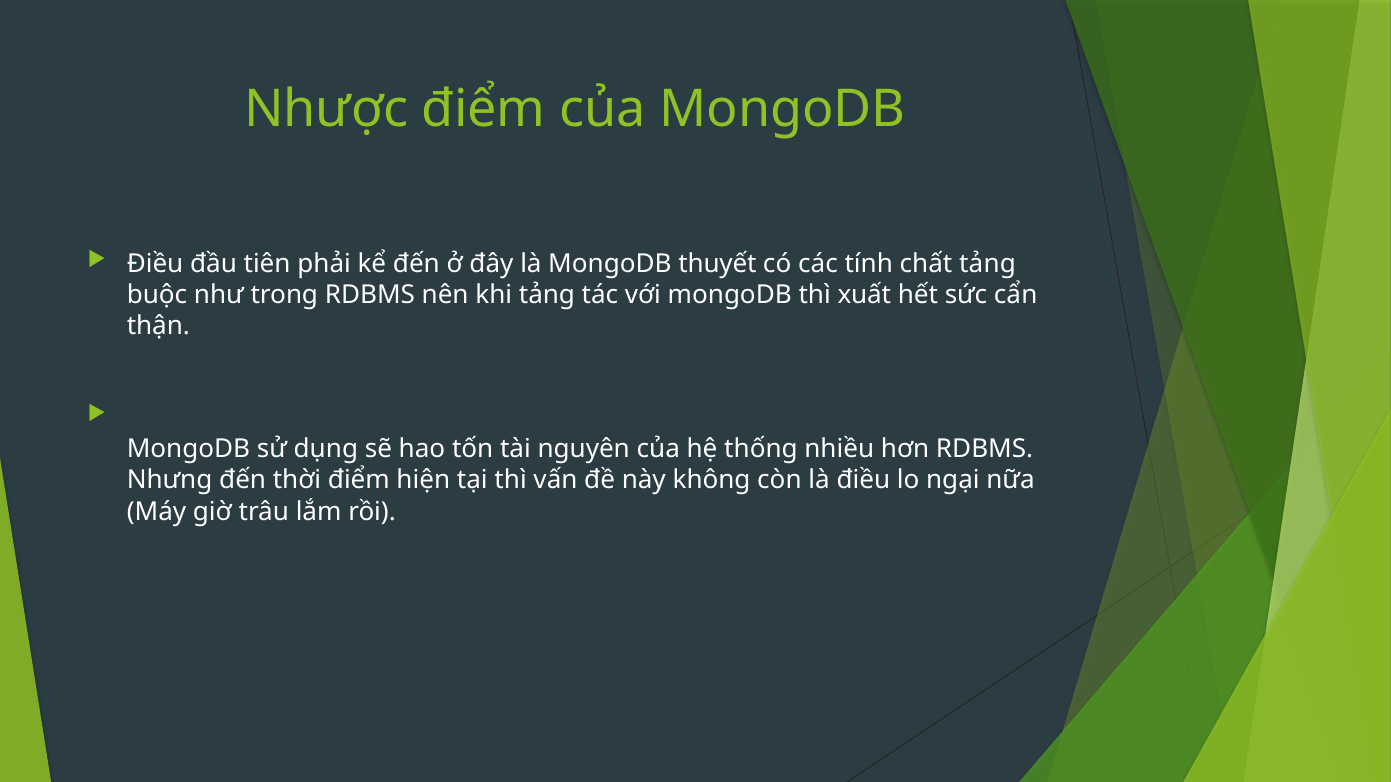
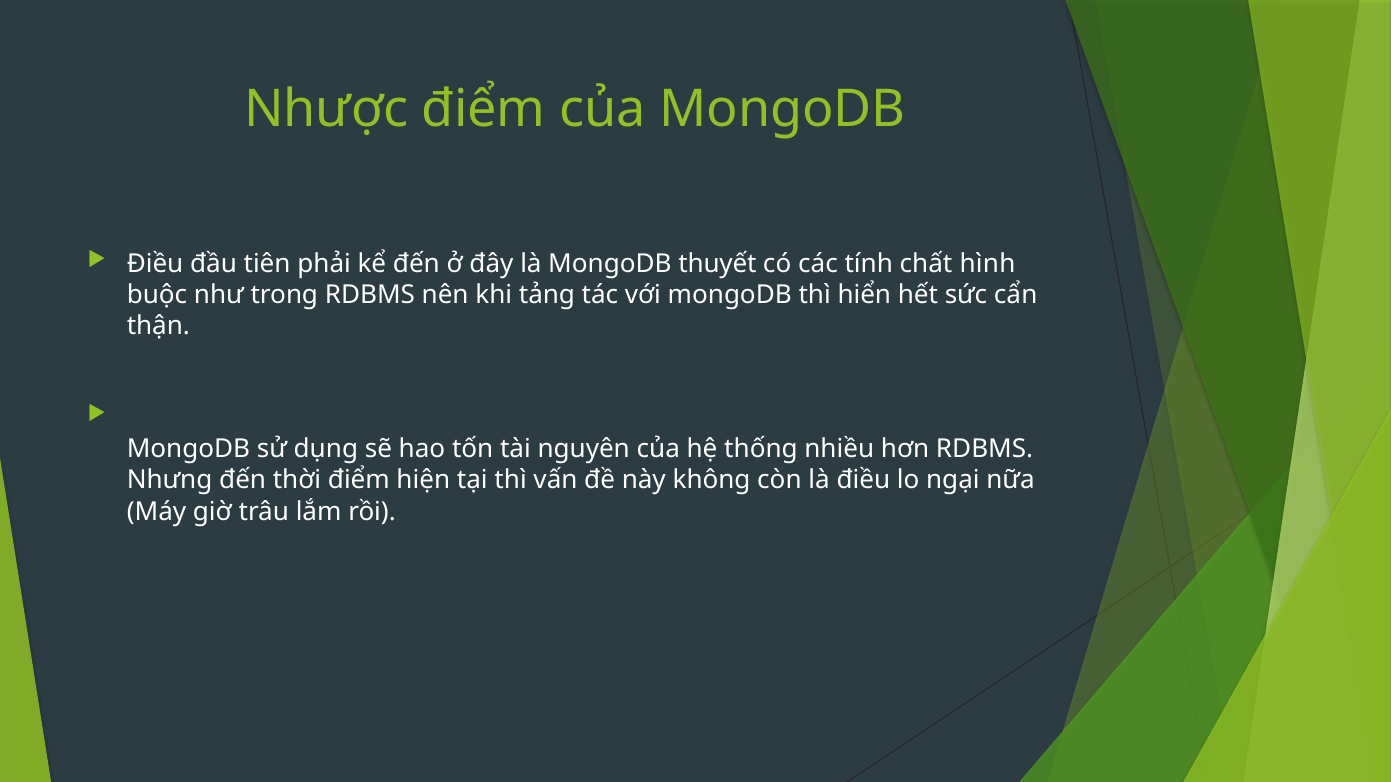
chất tảng: tảng -> hình
xuất: xuất -> hiển
